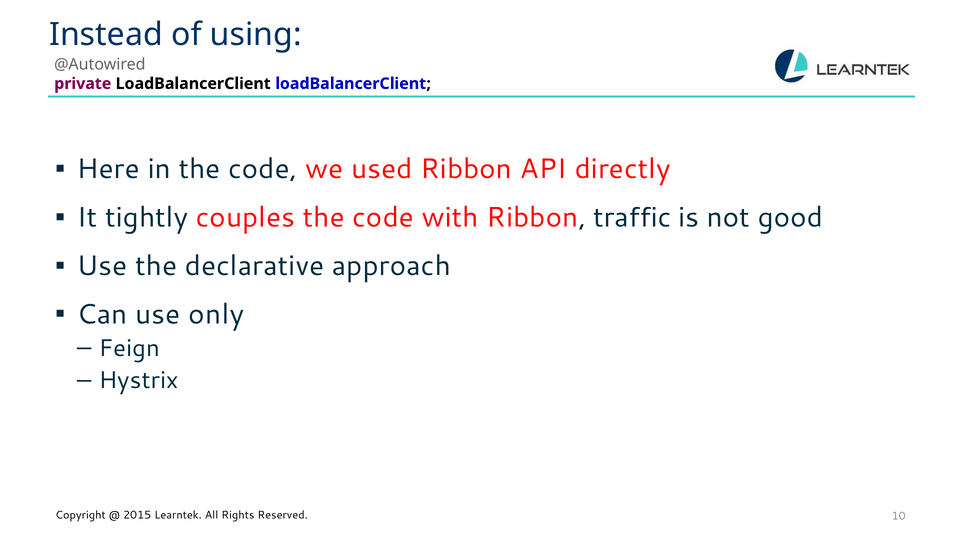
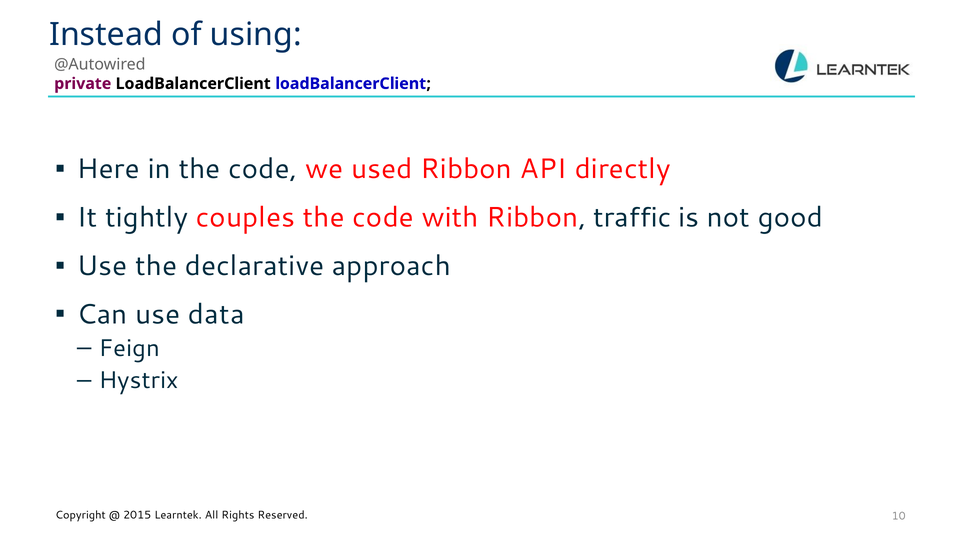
only: only -> data
